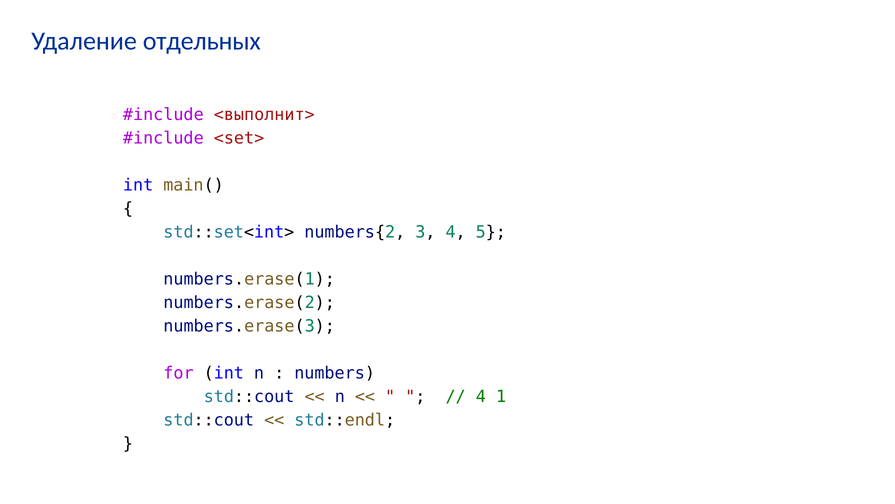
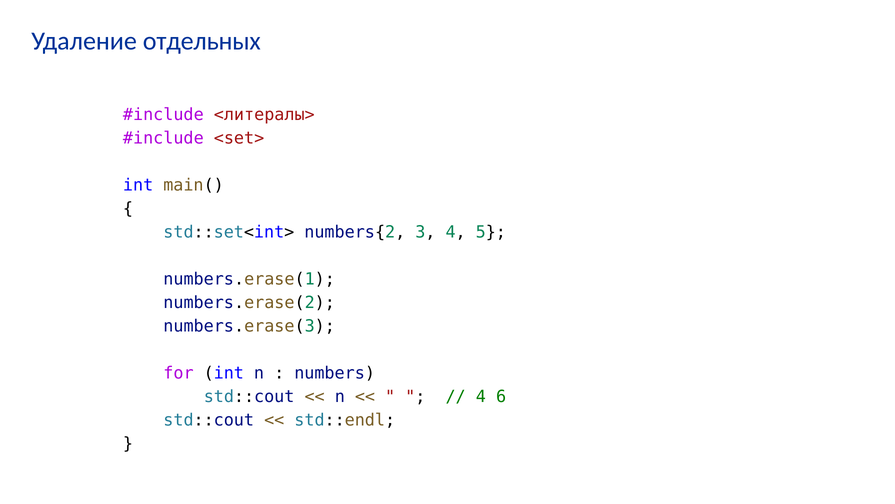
<выполнит>: <выполнит> -> <литералы>
1: 1 -> 6
